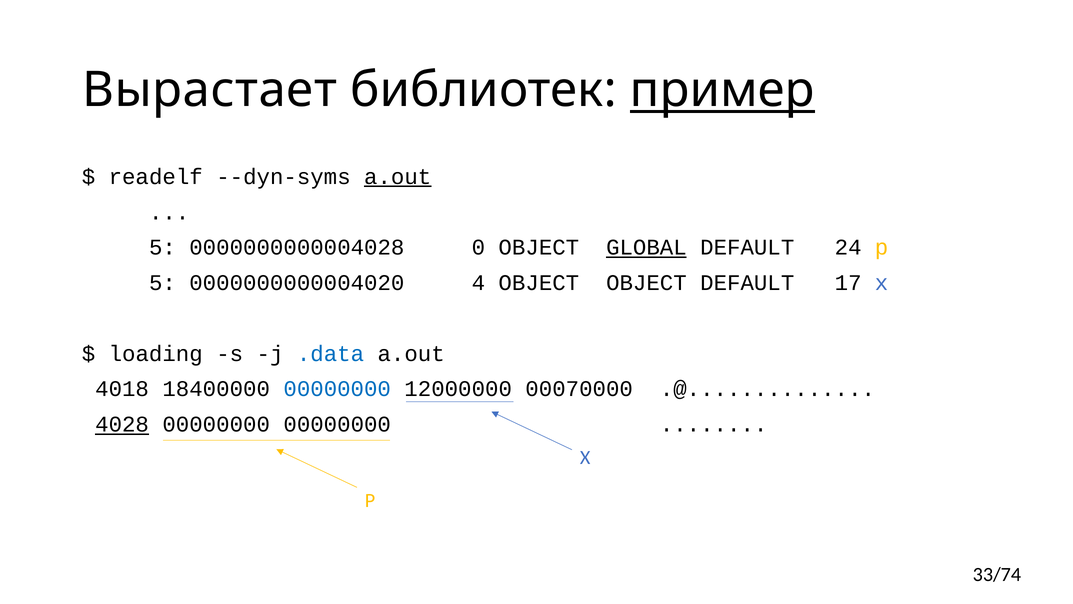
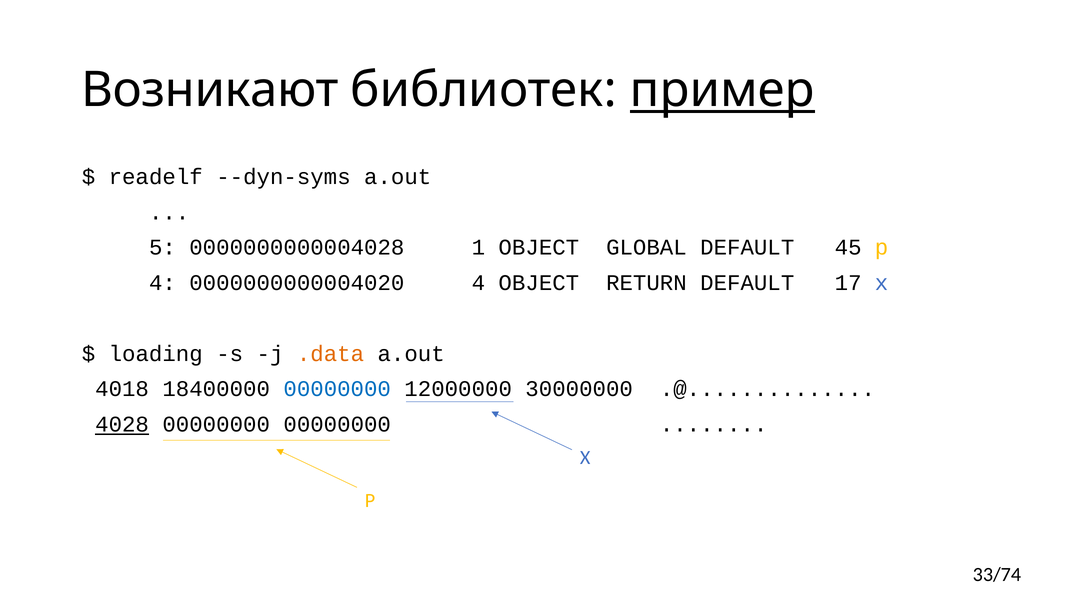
Вырастает: Вырастает -> Возникают
a.out at (398, 177) underline: present -> none
0: 0 -> 1
GLOBAL underline: present -> none
24: 24 -> 45
5 at (162, 283): 5 -> 4
OBJECT OBJECT: OBJECT -> RETURN
.data colour: blue -> orange
00070000: 00070000 -> 30000000
